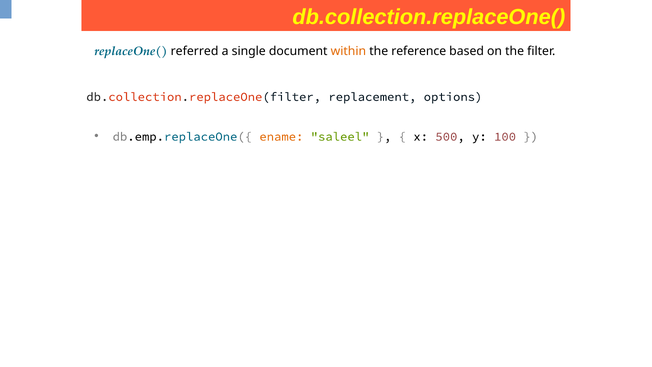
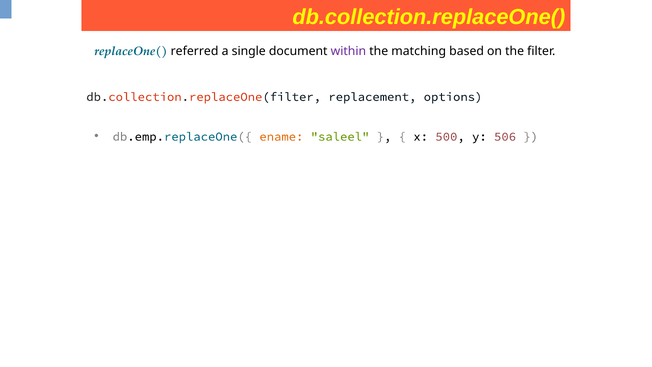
within colour: orange -> purple
reference: reference -> matching
100: 100 -> 506
